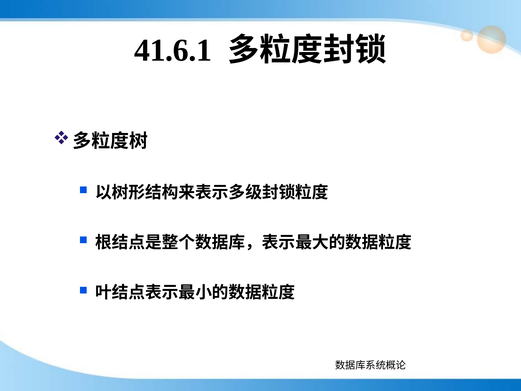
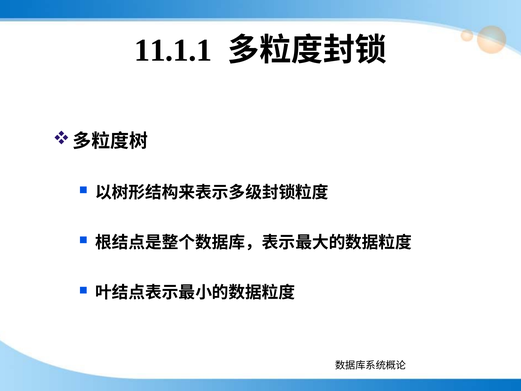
41.6.1: 41.6.1 -> 11.1.1
